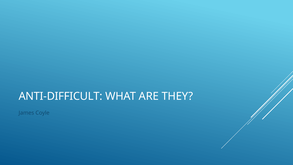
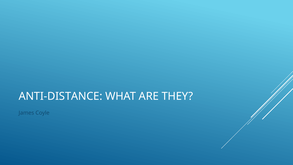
ANTI-DIFFICULT: ANTI-DIFFICULT -> ANTI-DISTANCE
